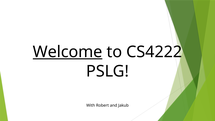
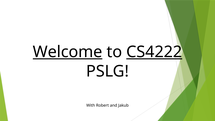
CS4222 underline: none -> present
